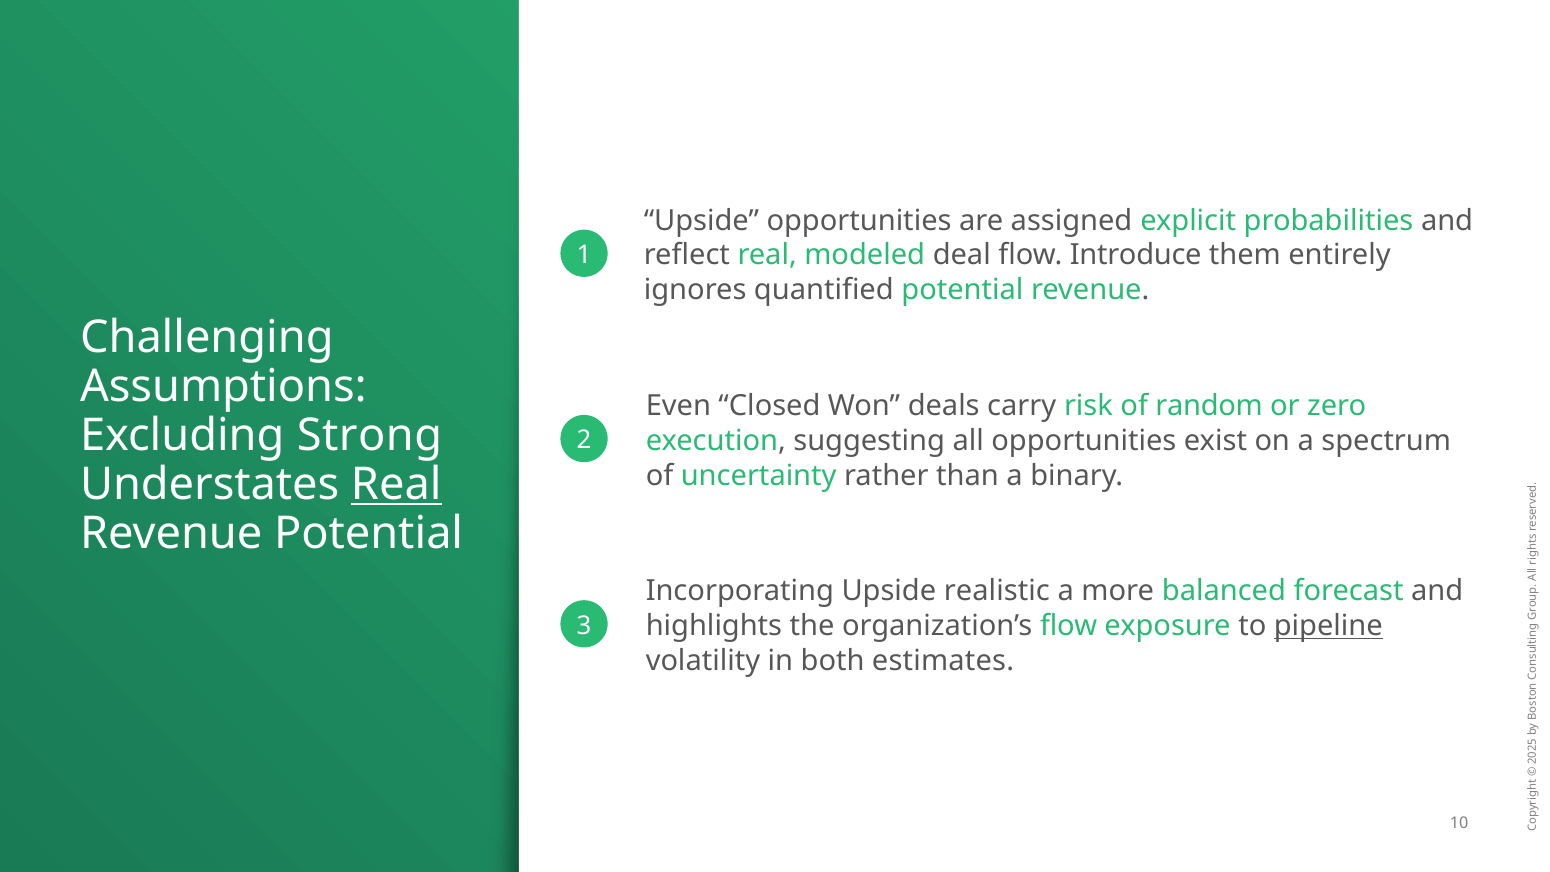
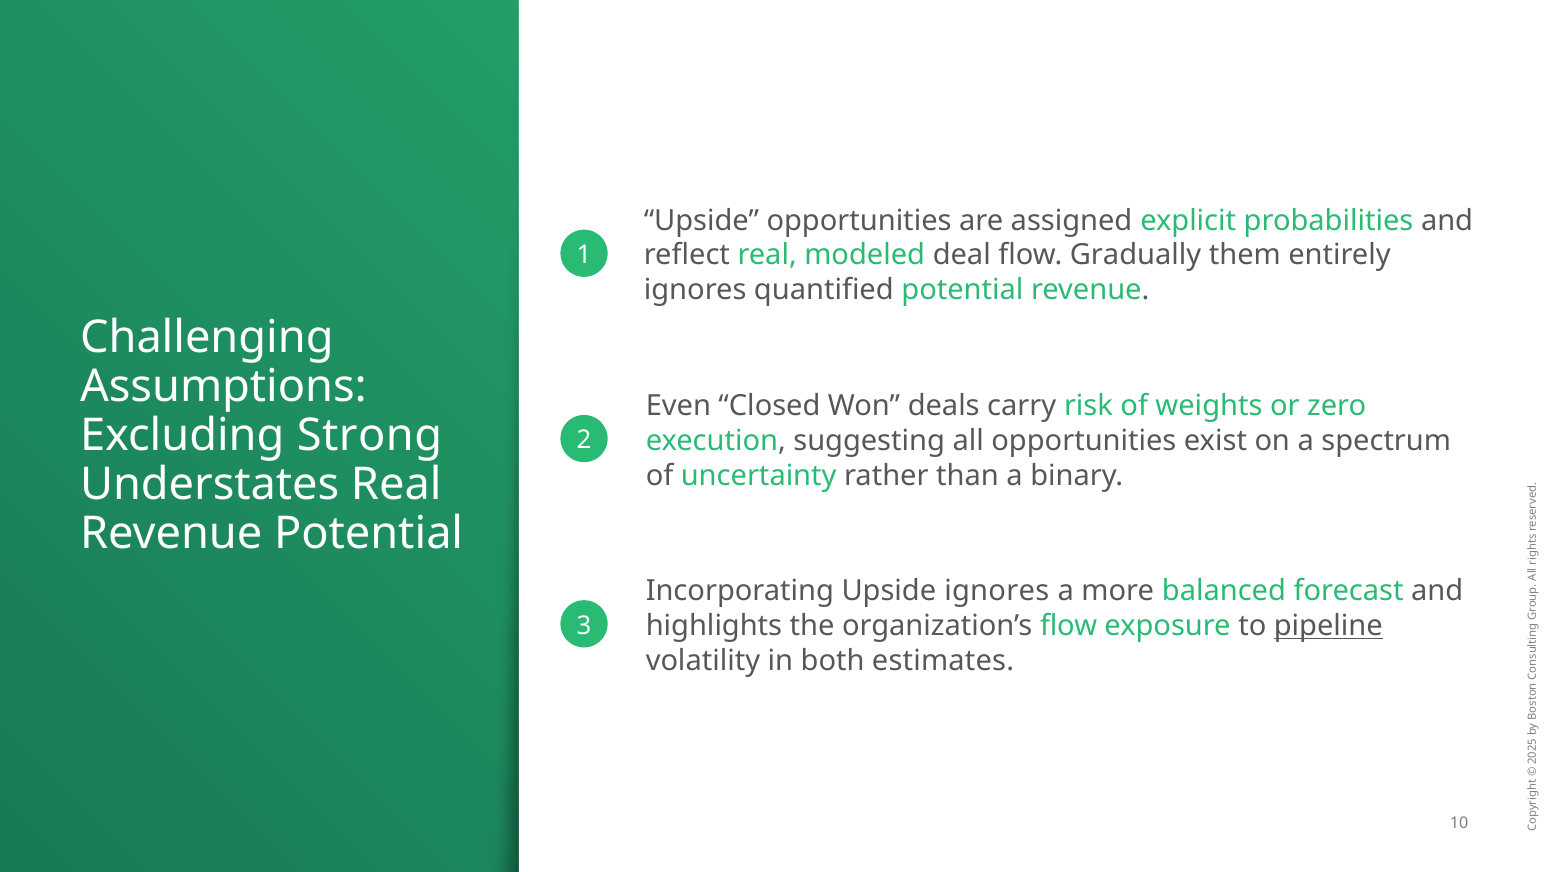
Introduce: Introduce -> Gradually
random: random -> weights
Real at (396, 484) underline: present -> none
Upside realistic: realistic -> ignores
